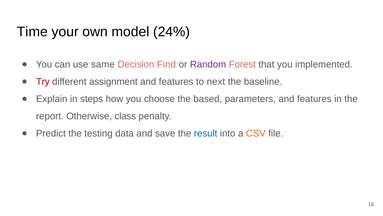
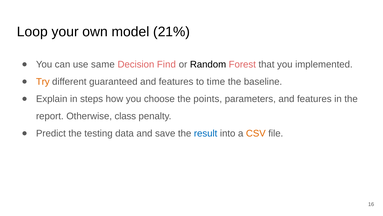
Time: Time -> Loop
24%: 24% -> 21%
Random colour: purple -> black
Try colour: red -> orange
assignment: assignment -> guaranteed
next: next -> time
based: based -> points
